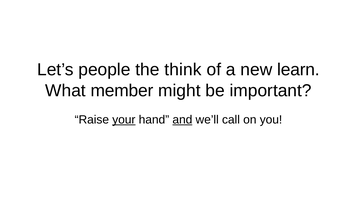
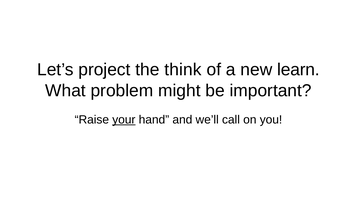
people: people -> project
member: member -> problem
and underline: present -> none
